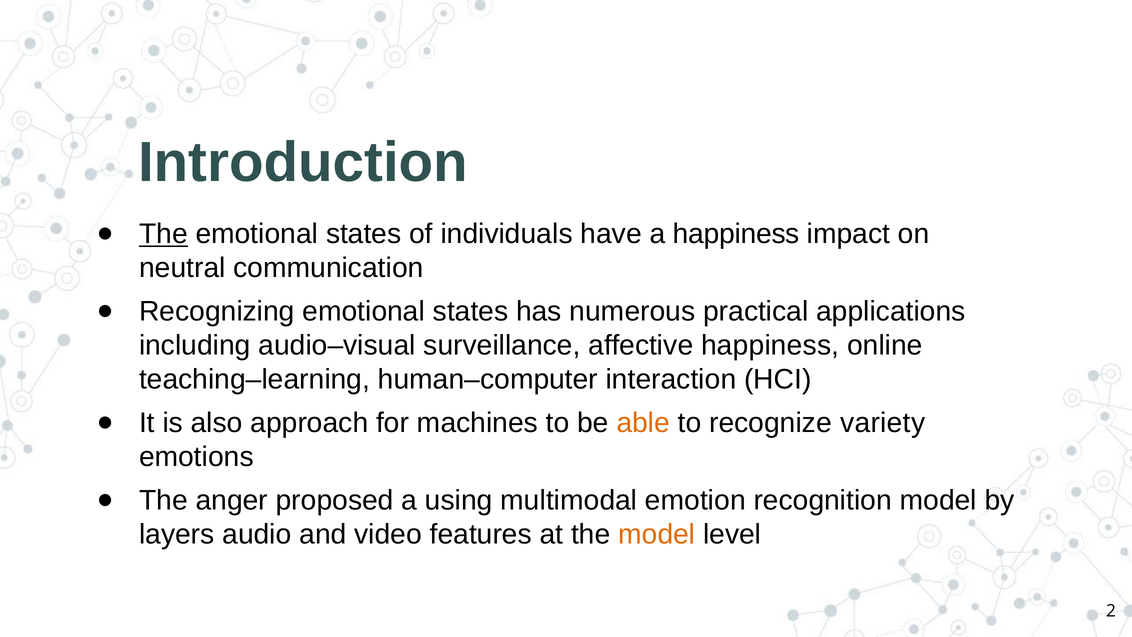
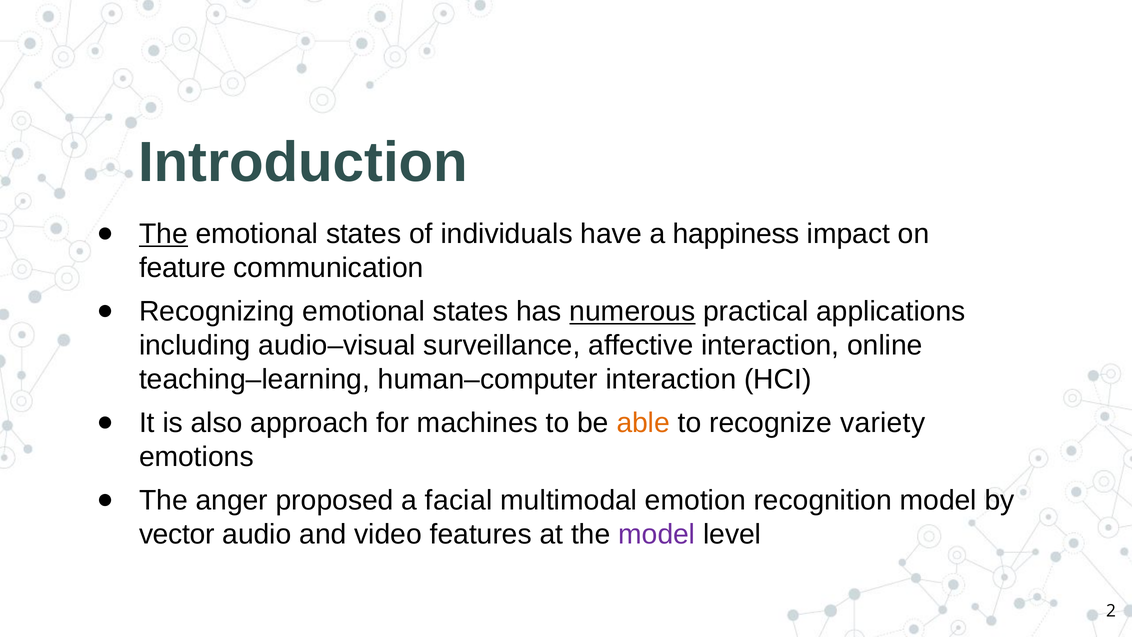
neutral: neutral -> feature
numerous underline: none -> present
affective happiness: happiness -> interaction
using: using -> facial
layers: layers -> vector
model at (657, 534) colour: orange -> purple
